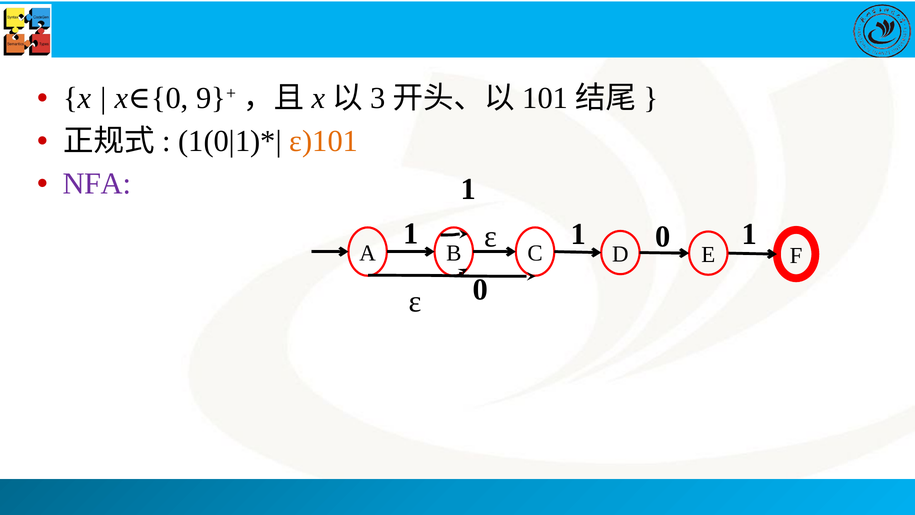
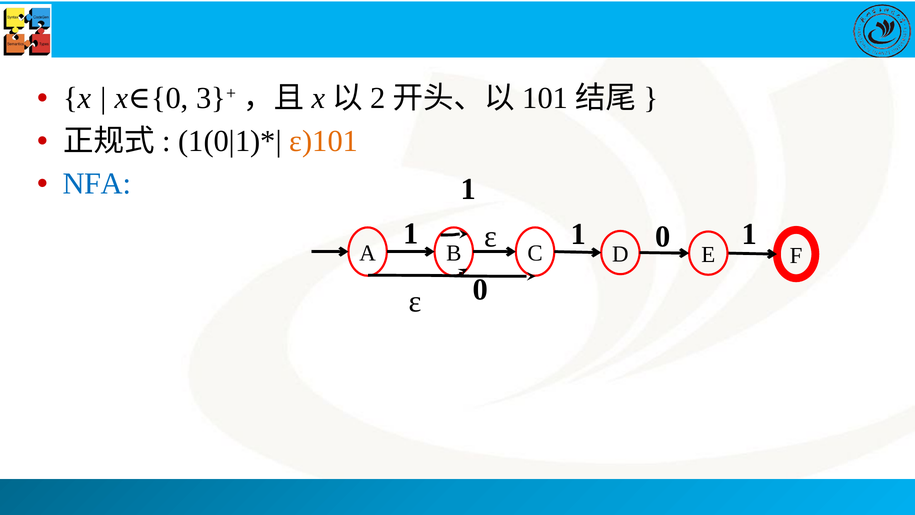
3: 3 -> 2
9: 9 -> 3
NFA colour: purple -> blue
